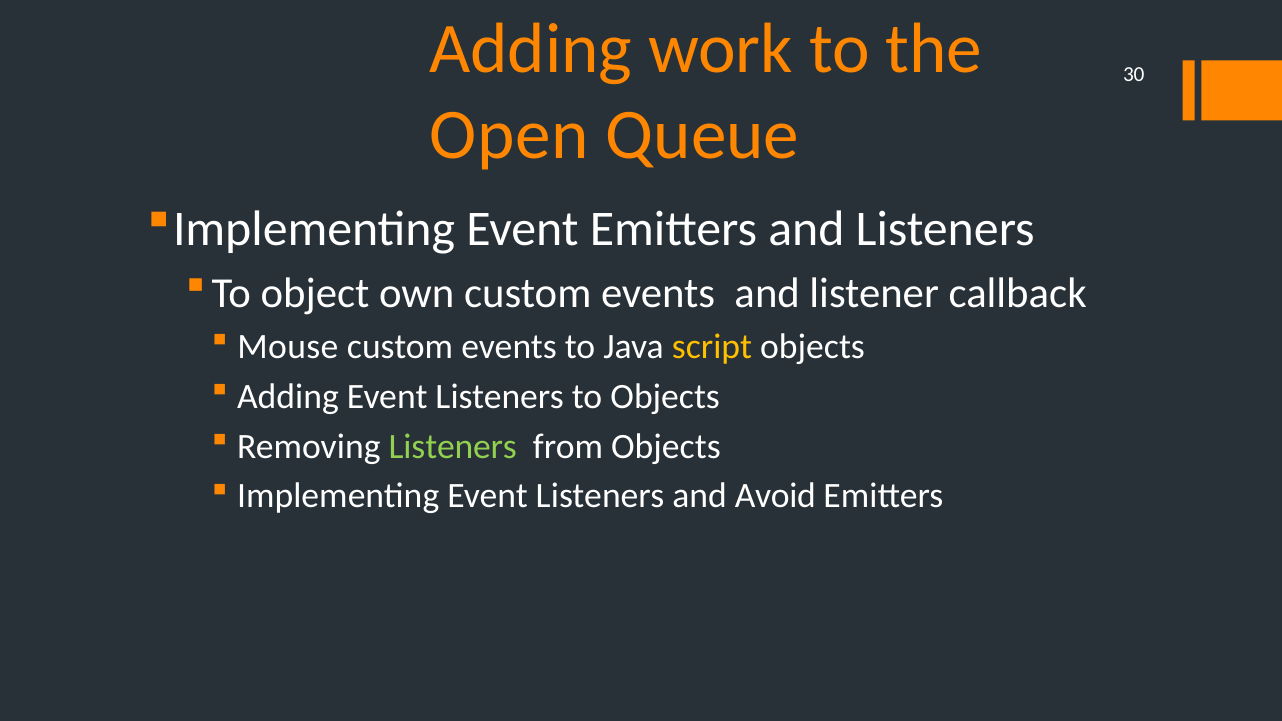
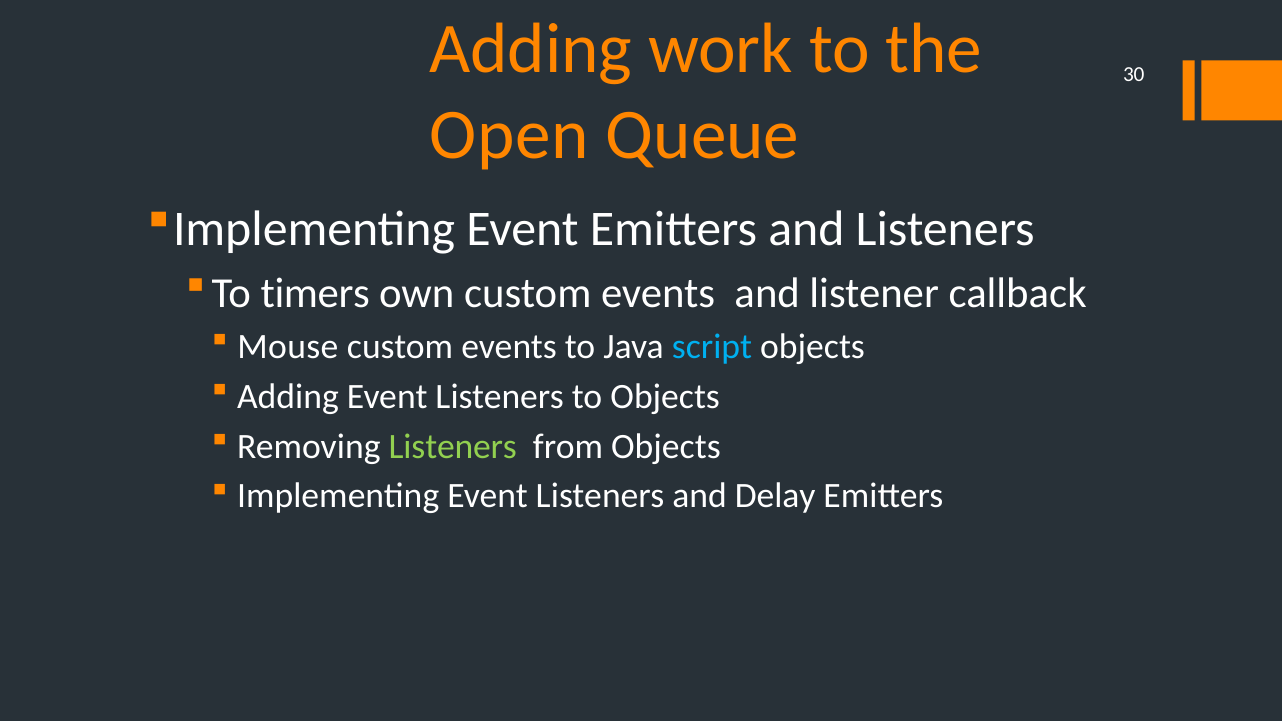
object: object -> timers
script colour: yellow -> light blue
Avoid: Avoid -> Delay
